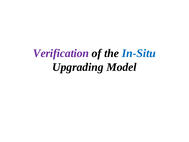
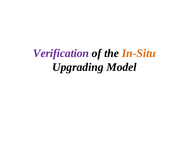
In-Situ colour: blue -> orange
